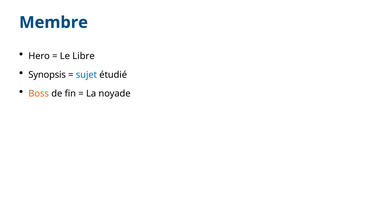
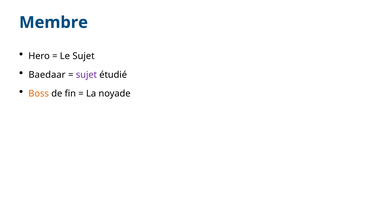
Le Libre: Libre -> Sujet
Synopsis: Synopsis -> Baedaar
sujet at (86, 75) colour: blue -> purple
